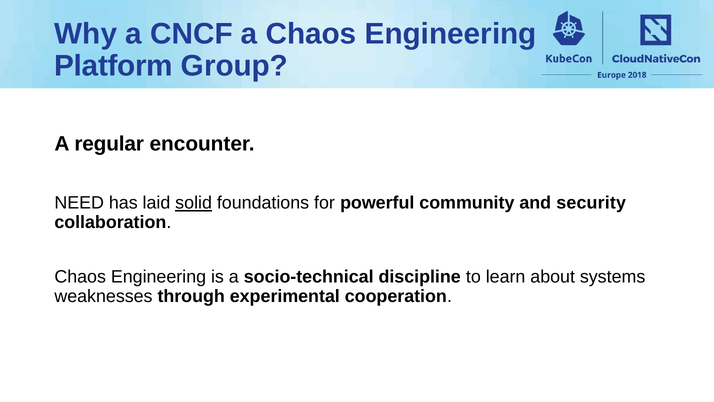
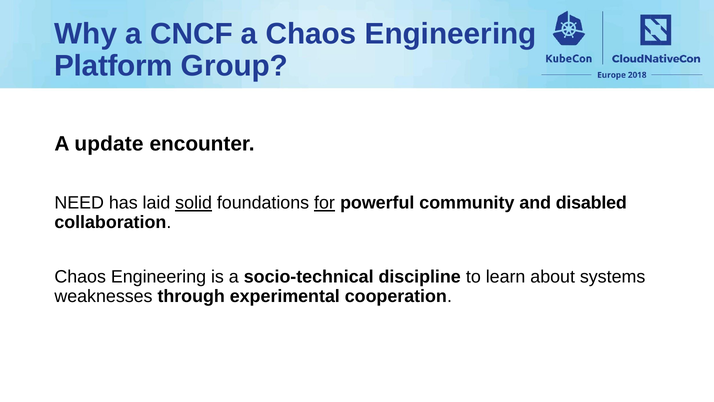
regular: regular -> update
for underline: none -> present
security: security -> disabled
